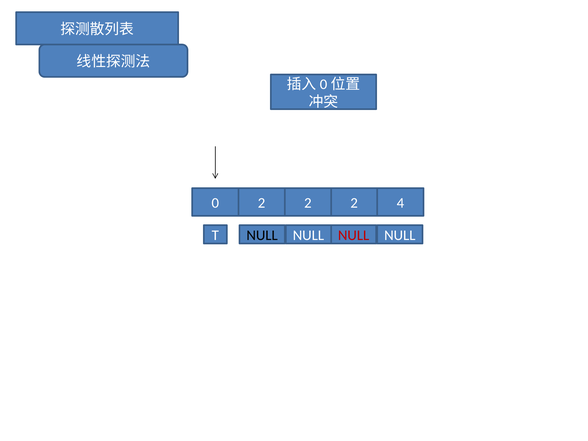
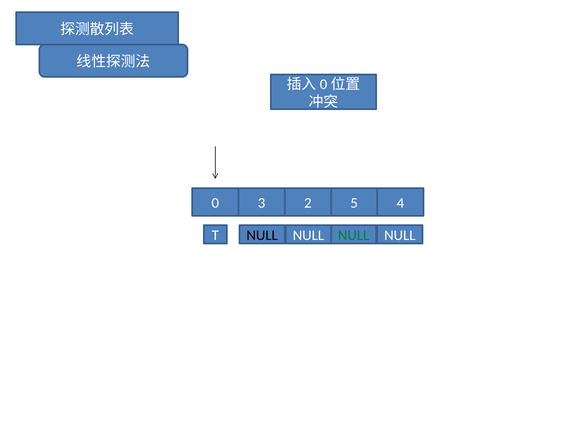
0 2: 2 -> 3
2 at (354, 203): 2 -> 5
NULL at (354, 235) colour: red -> green
